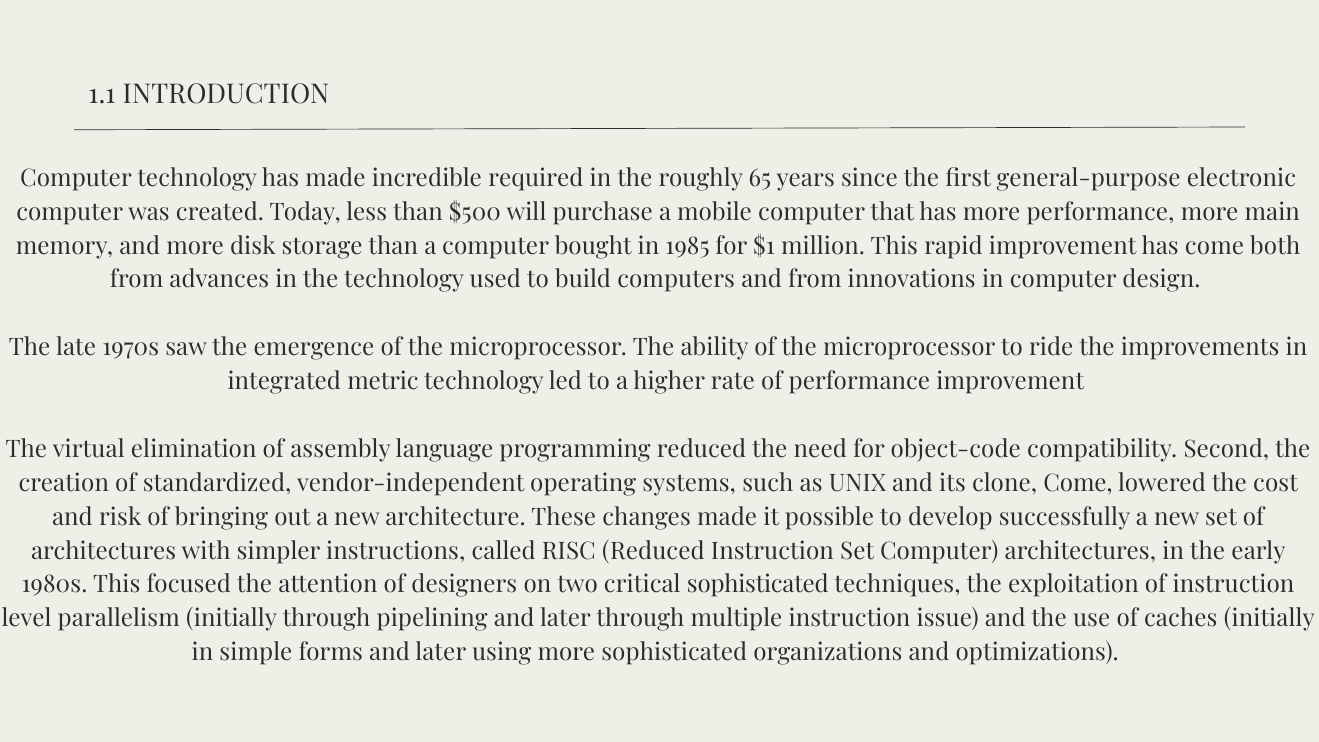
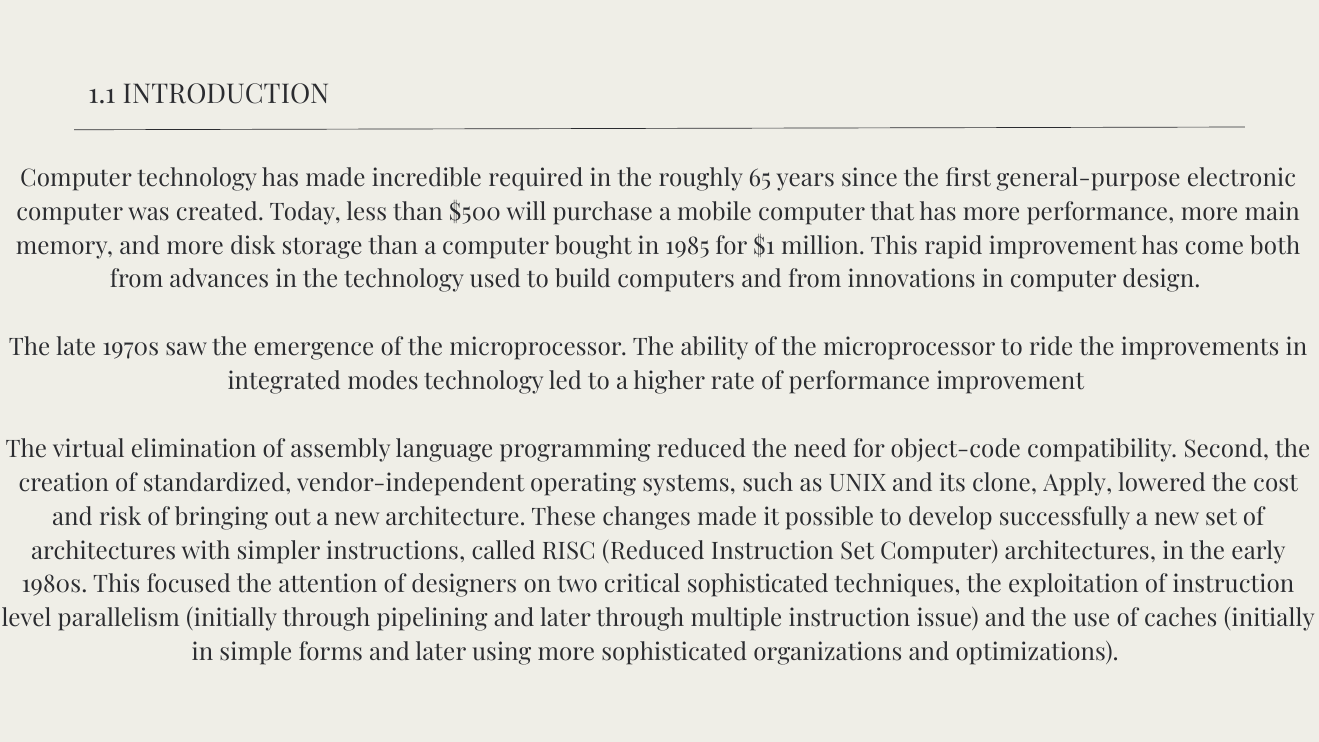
metric: metric -> modes
clone Come: Come -> Apply
